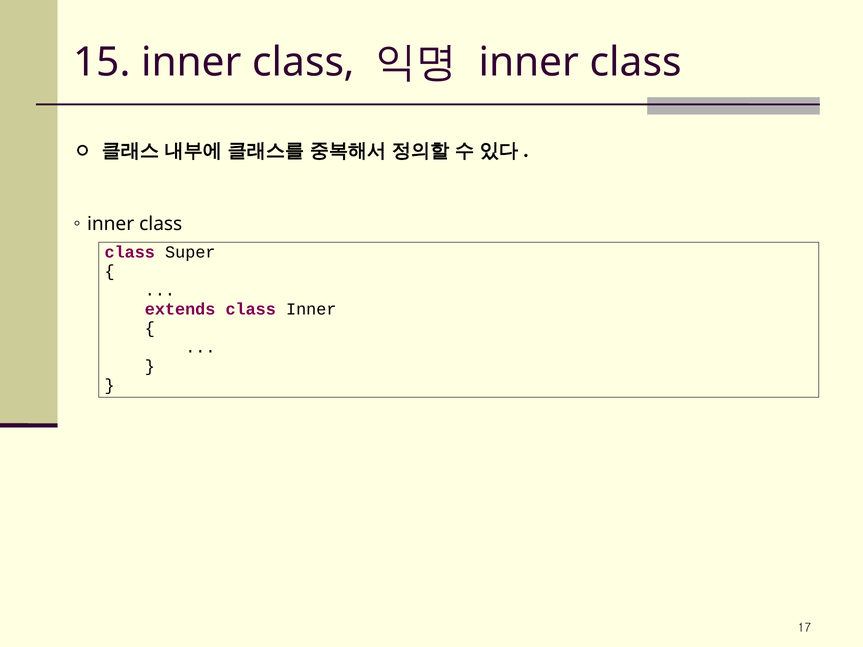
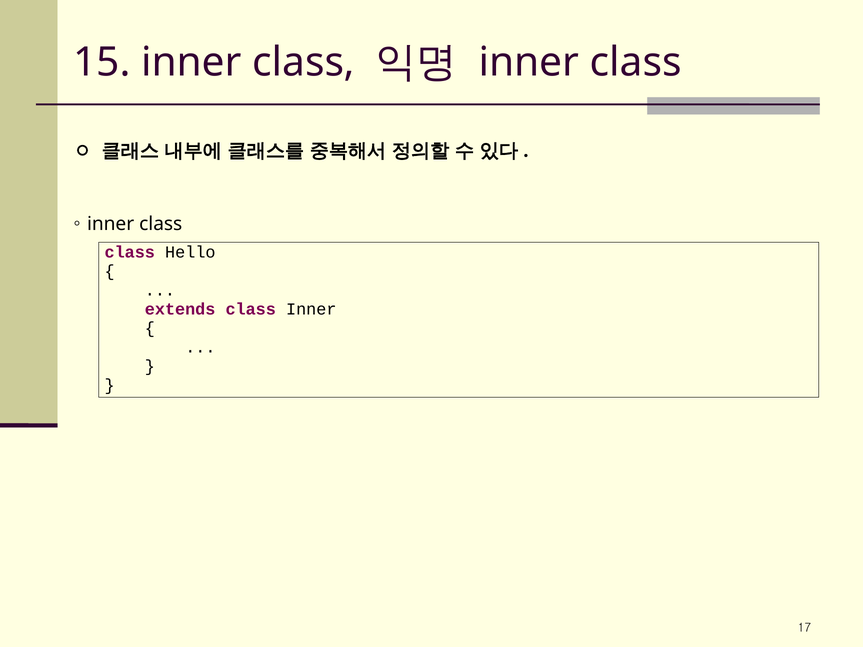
Super: Super -> Hello
